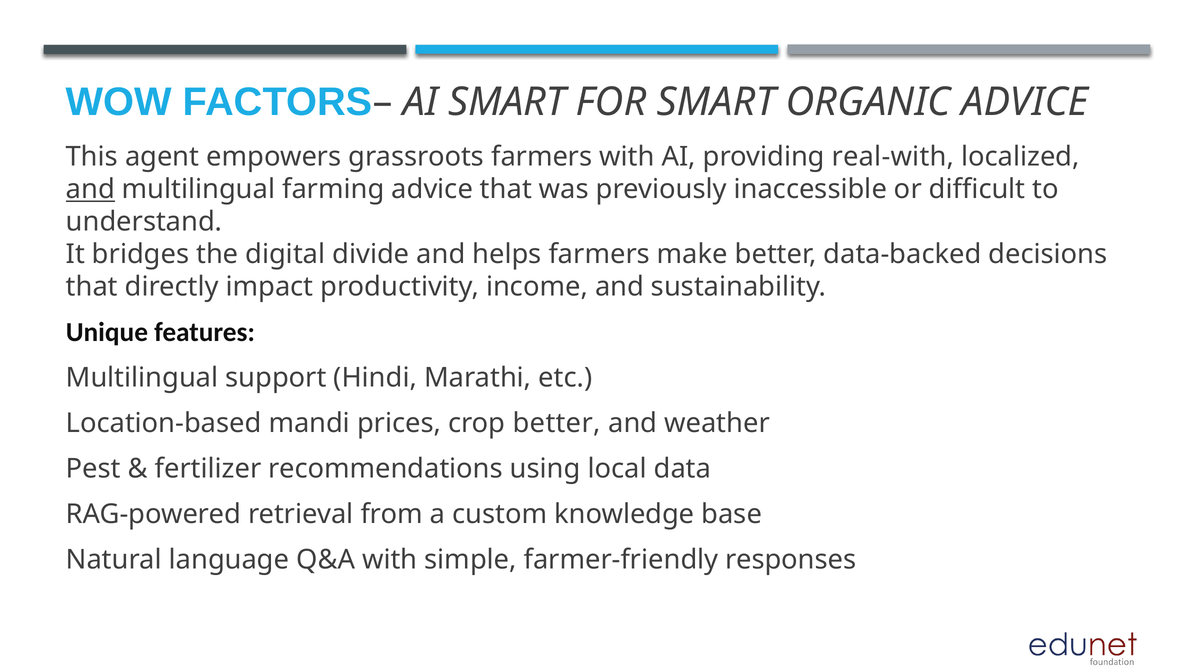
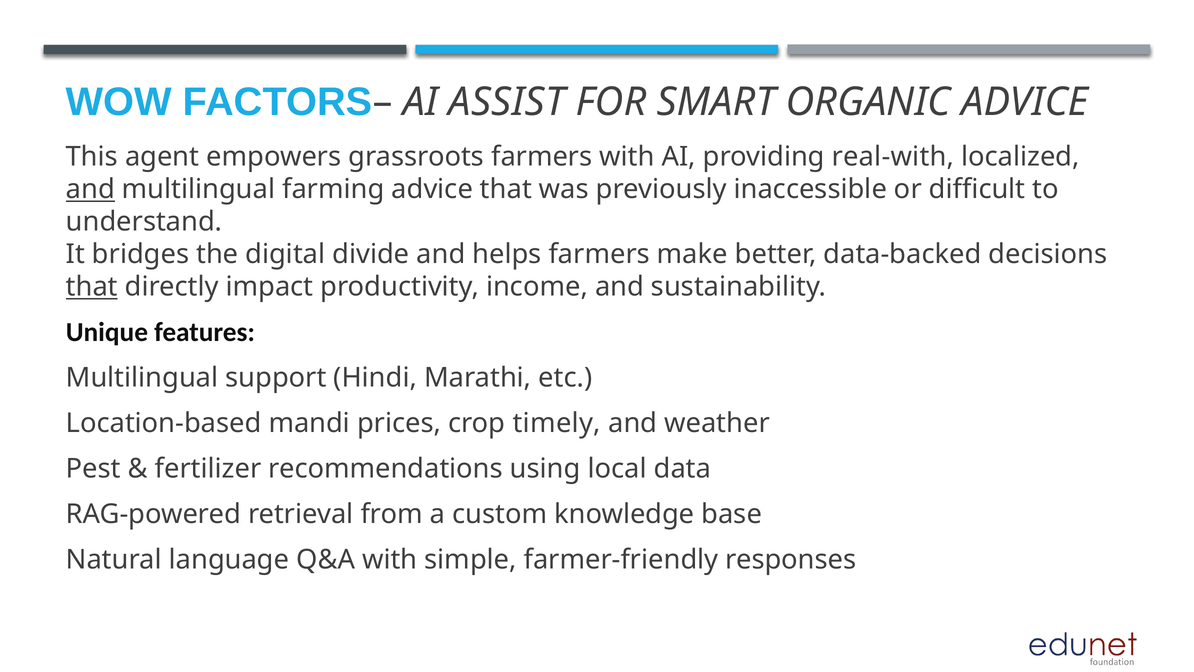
AI SMART: SMART -> ASSIST
that at (92, 287) underline: none -> present
crop better: better -> timely
